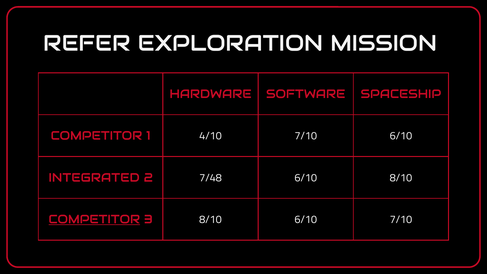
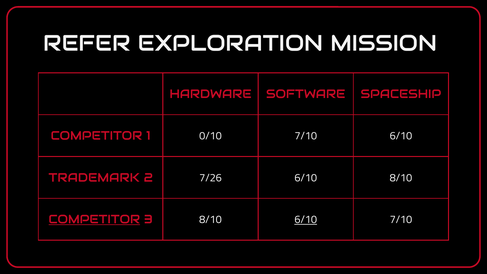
4/10: 4/10 -> 0/10
INTEGRATED: INTEGRATED -> TRADEMARK
7/48: 7/48 -> 7/26
6/10 at (306, 220) underline: none -> present
